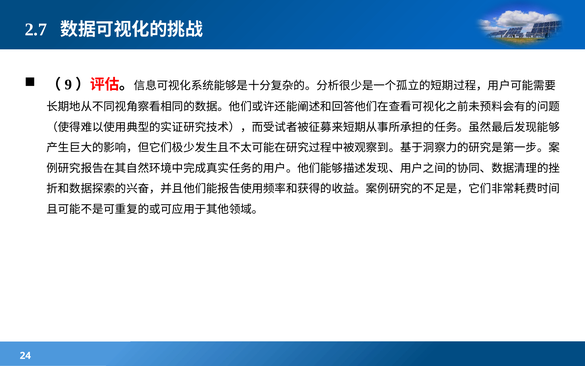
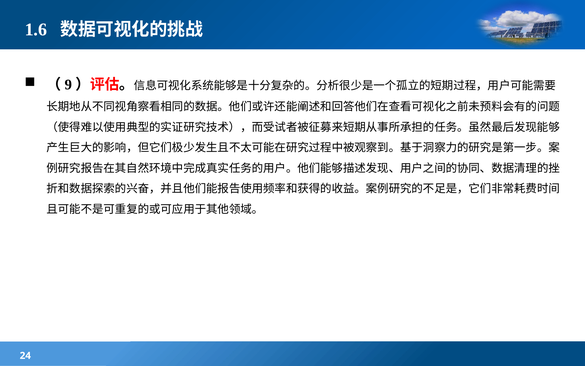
2.7: 2.7 -> 1.6
